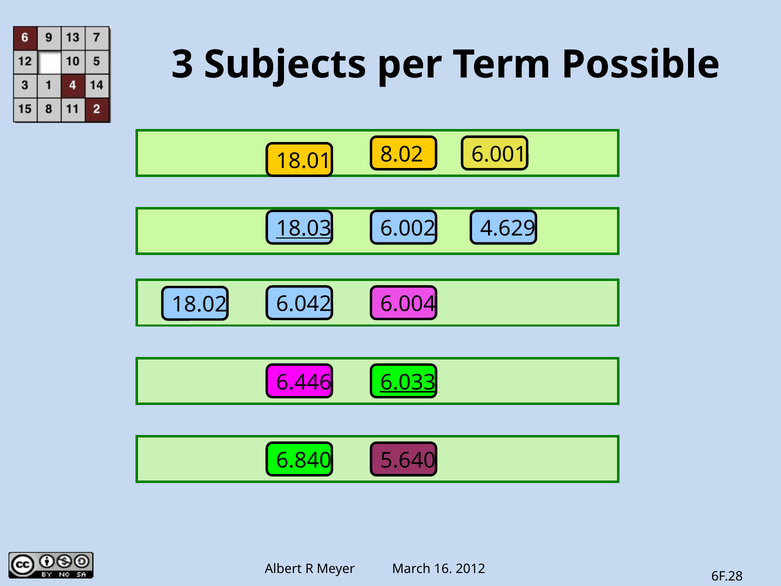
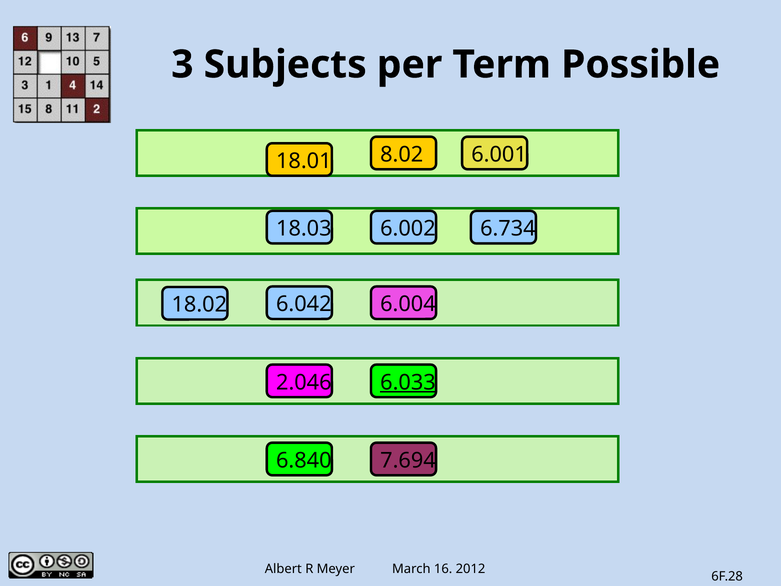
18.03 underline: present -> none
4.629: 4.629 -> 6.734
6.446: 6.446 -> 2.046
5.640: 5.640 -> 7.694
